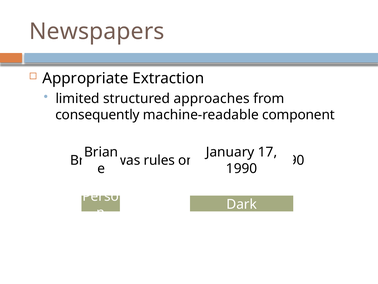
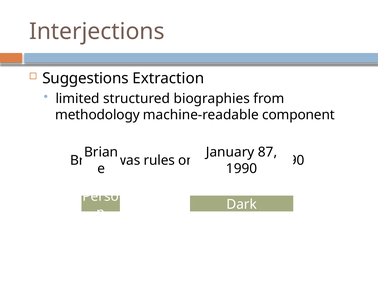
Newspapers: Newspapers -> Interjections
Appropriate: Appropriate -> Suggestions
approaches: approaches -> biographies
consequently: consequently -> methodology
17: 17 -> 87
